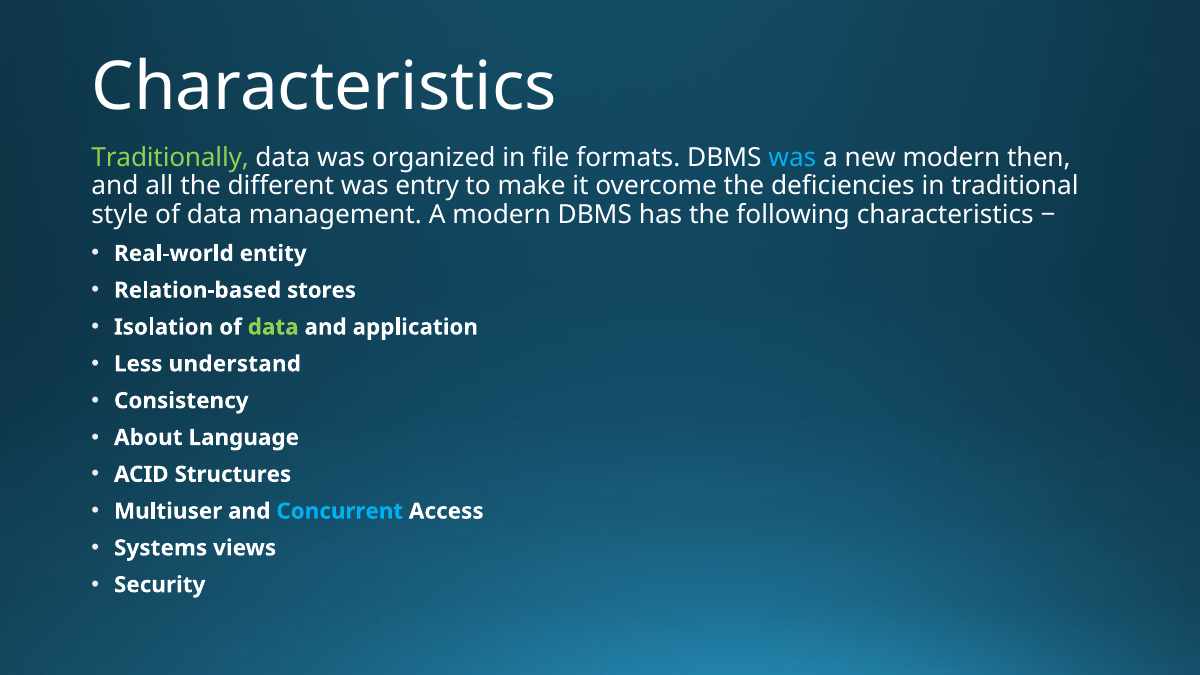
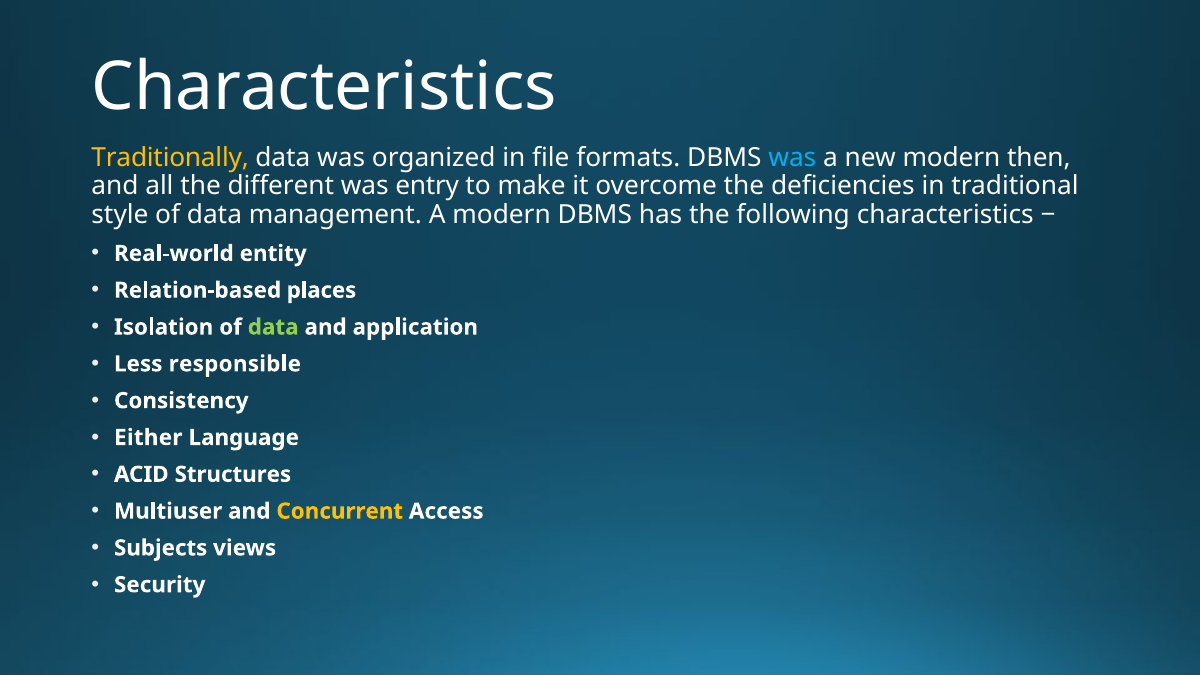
Traditionally colour: light green -> yellow
stores: stores -> places
understand: understand -> responsible
About: About -> Either
Concurrent colour: light blue -> yellow
Systems: Systems -> Subjects
